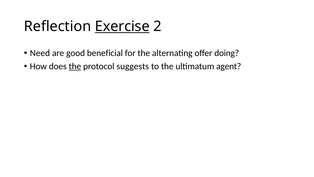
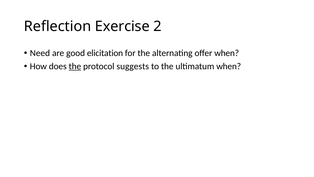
Exercise underline: present -> none
beneficial: beneficial -> elicitation
offer doing: doing -> when
ultimatum agent: agent -> when
